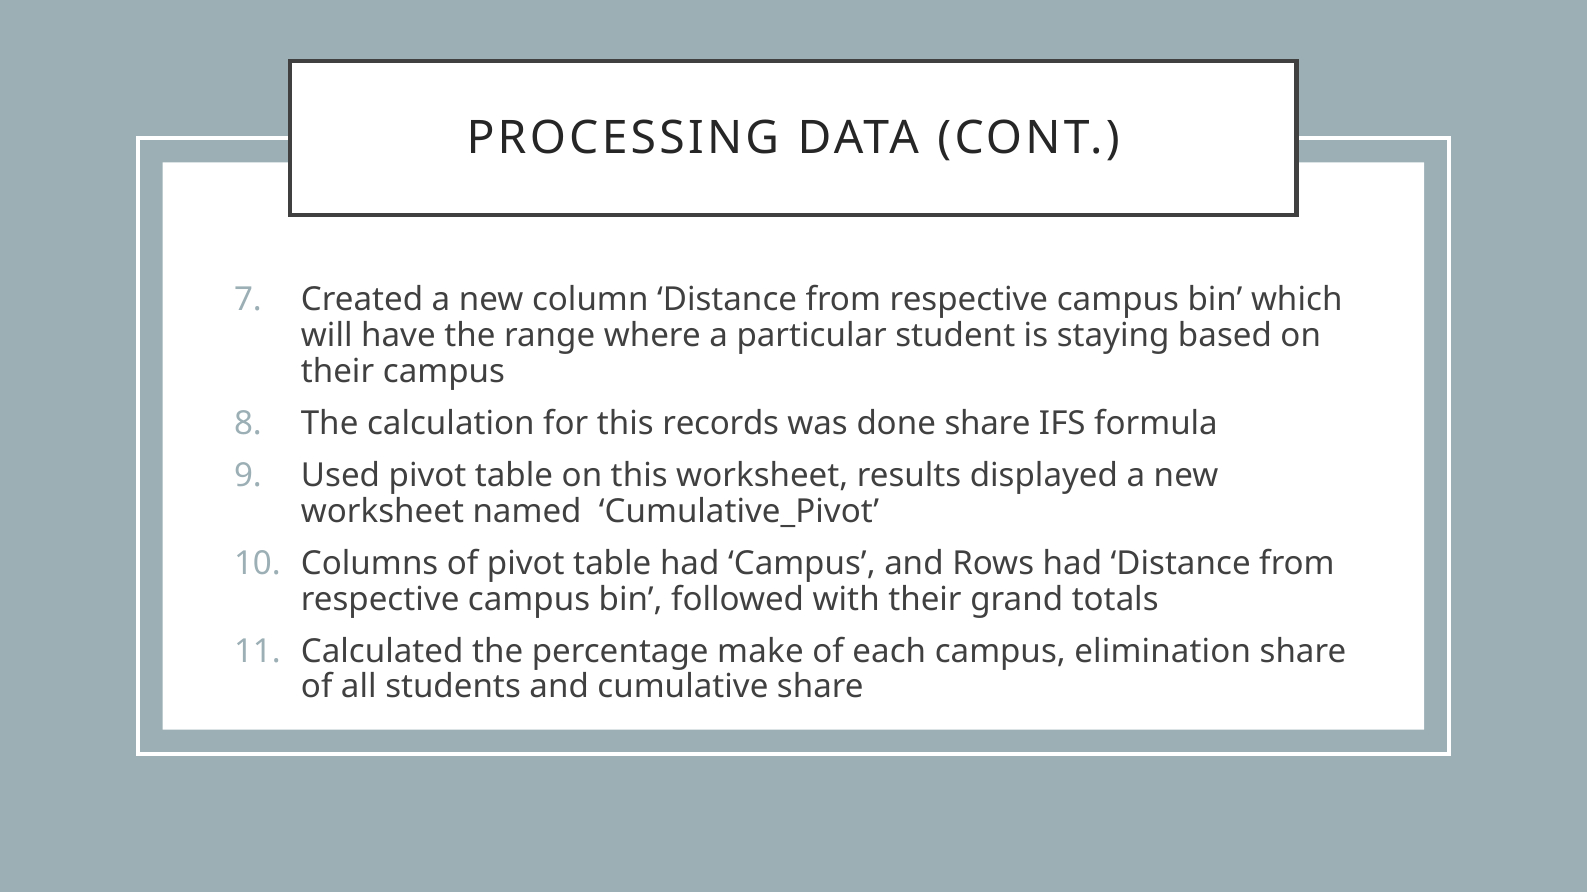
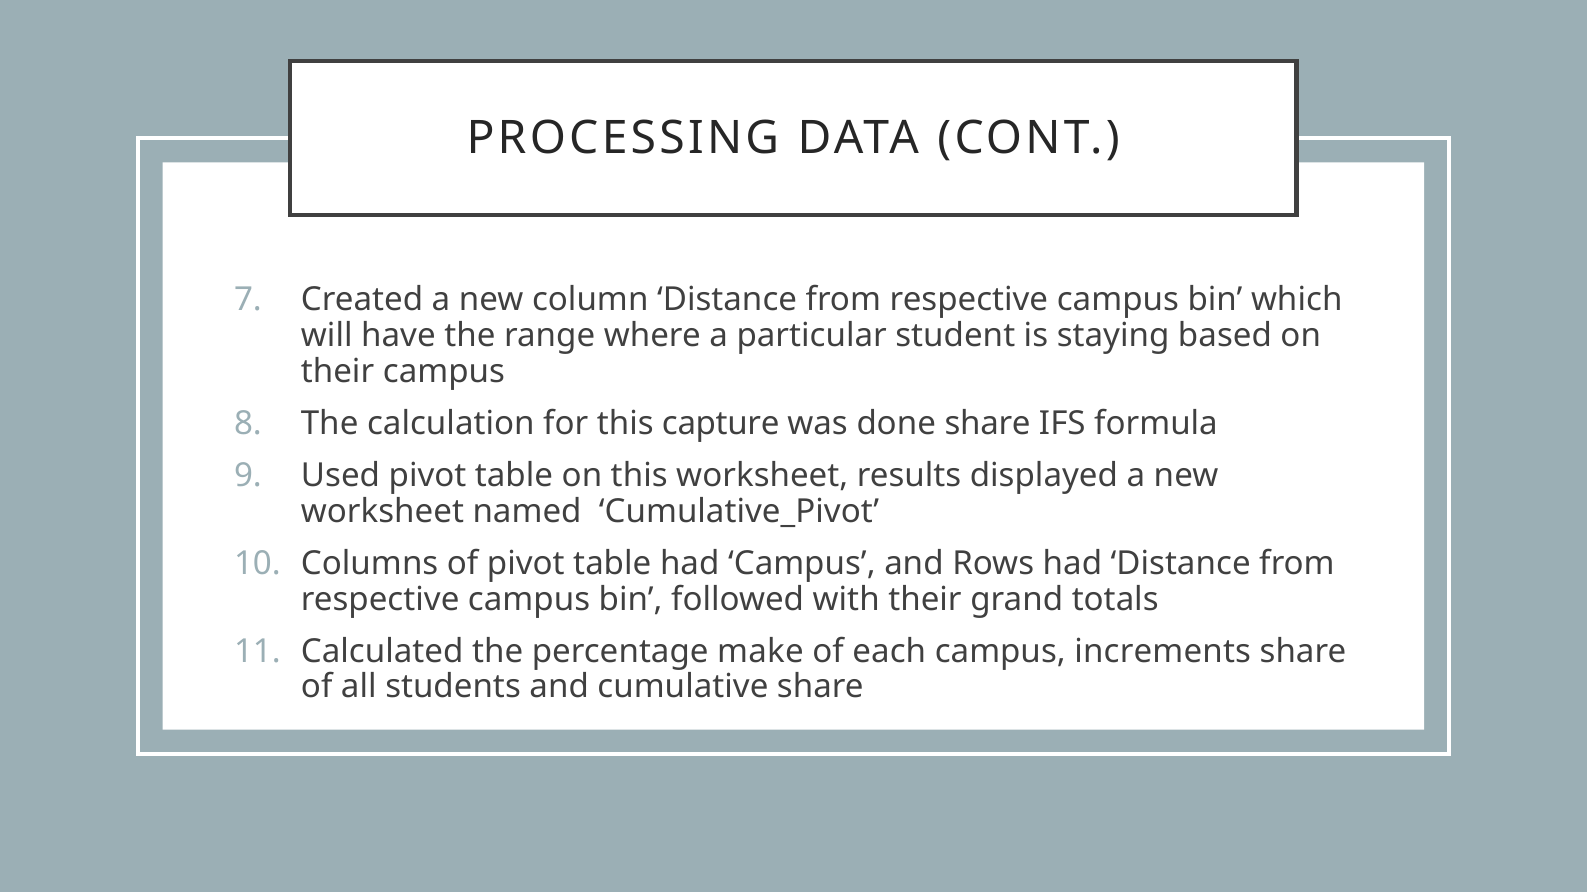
records: records -> capture
elimination: elimination -> increments
